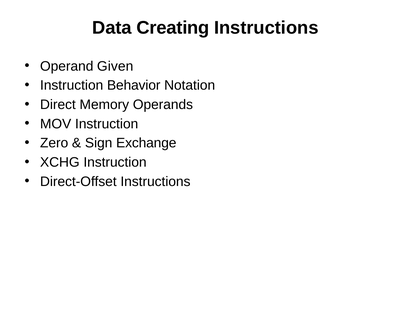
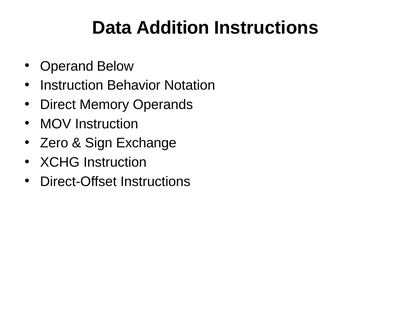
Creating: Creating -> Addition
Given: Given -> Below
